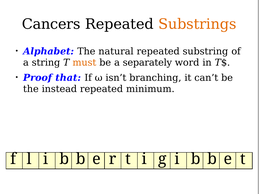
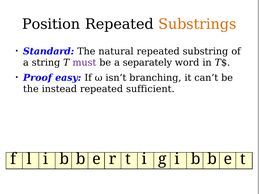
Cancers: Cancers -> Position
Alphabet: Alphabet -> Standard
must colour: orange -> purple
that: that -> easy
minimum: minimum -> sufficient
